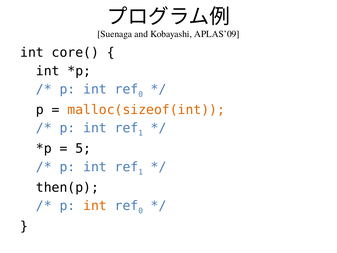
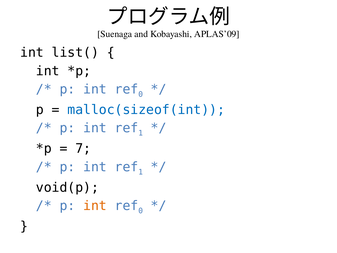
core(: core( -> list(
malloc(sizeof(int colour: orange -> blue
5: 5 -> 7
then(p: then(p -> void(p
